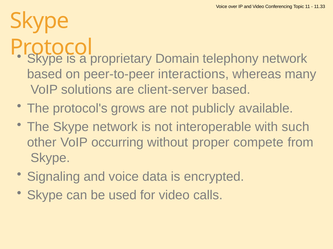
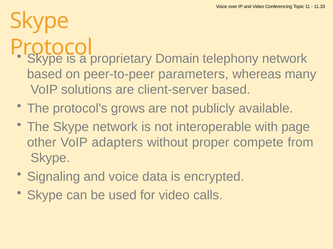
interactions: interactions -> parameters
such: such -> page
occurring: occurring -> adapters
